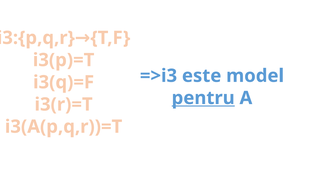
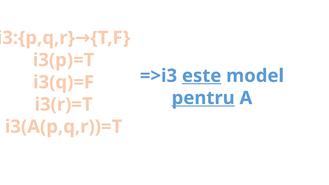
este underline: none -> present
